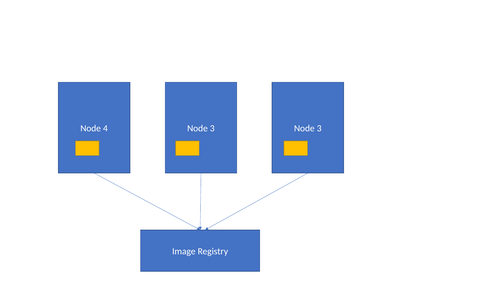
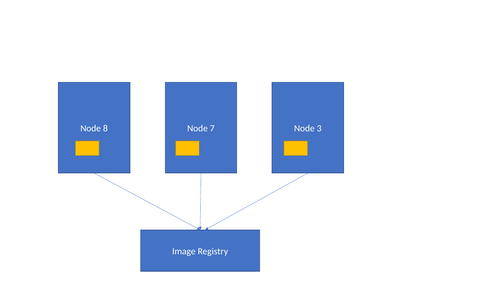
4: 4 -> 8
3 at (212, 128): 3 -> 7
